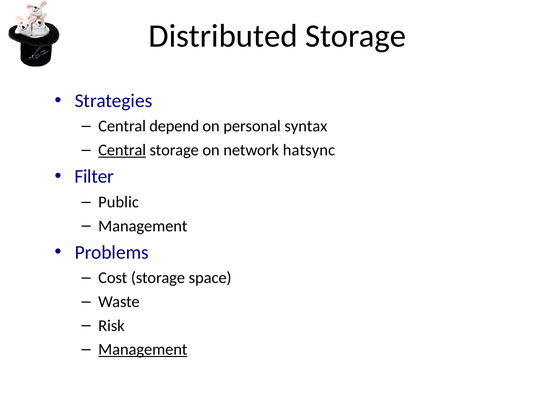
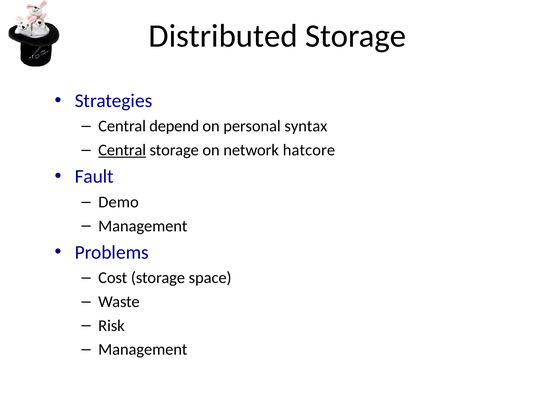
hatsync: hatsync -> hatcore
Filter: Filter -> Fault
Public: Public -> Demo
Management at (143, 349) underline: present -> none
